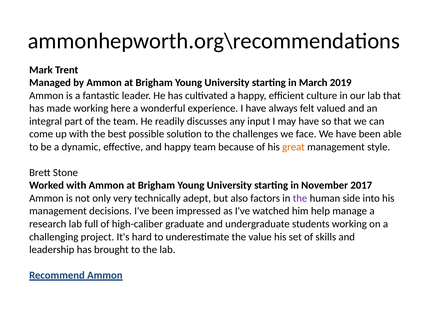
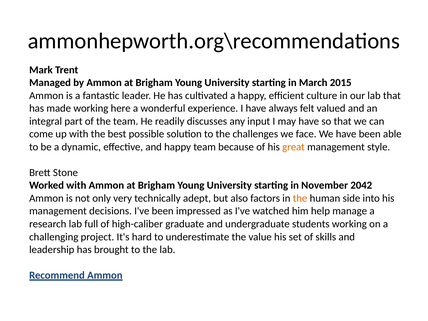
2019: 2019 -> 2015
2017: 2017 -> 2042
the at (300, 198) colour: purple -> orange
